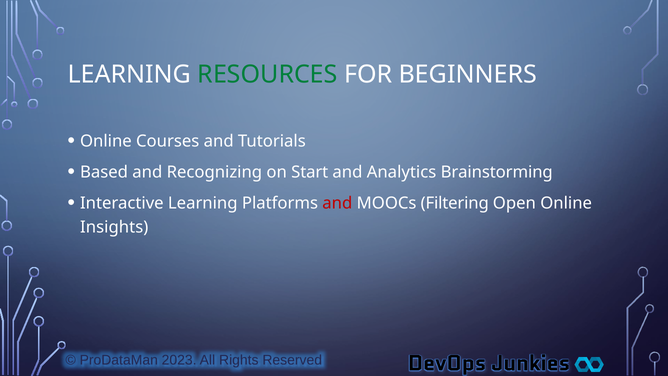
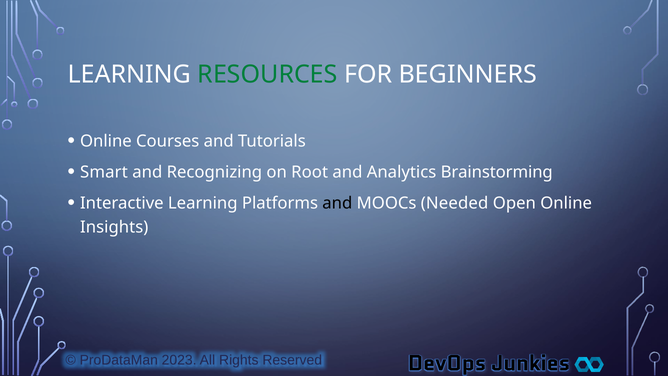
Based: Based -> Smart
Start: Start -> Root
and at (337, 203) colour: red -> black
Filtering: Filtering -> Needed
